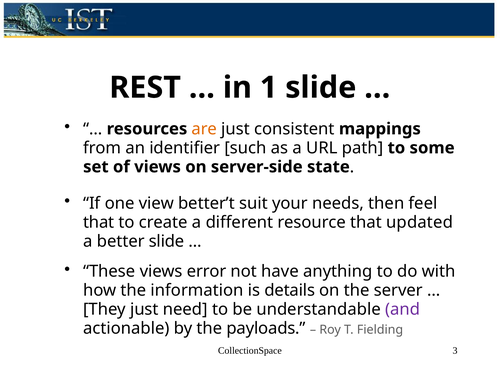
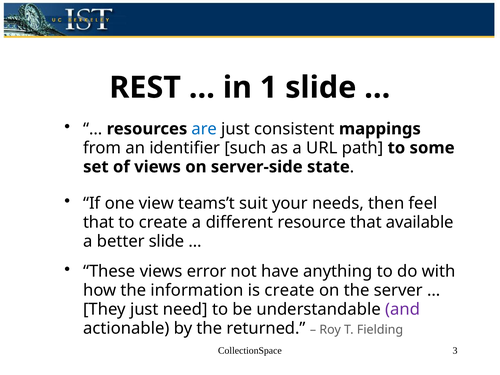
are colour: orange -> blue
better’t: better’t -> teams’t
updated: updated -> available
is details: details -> create
payloads: payloads -> returned
